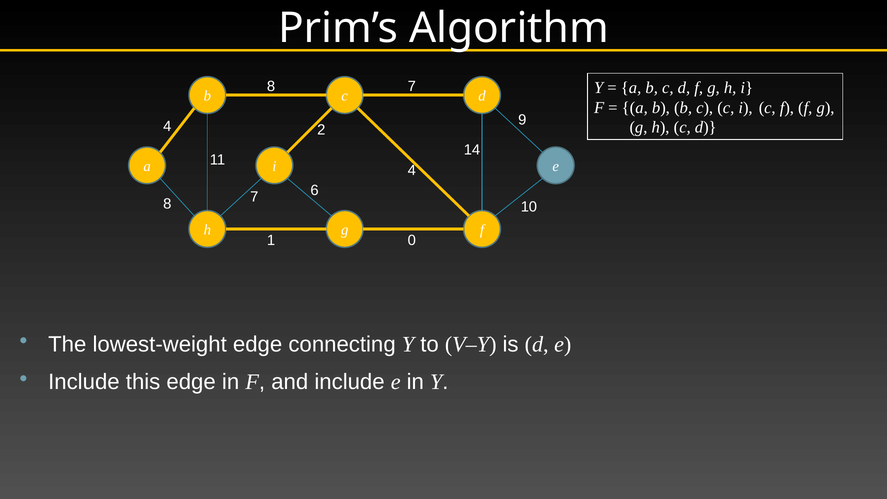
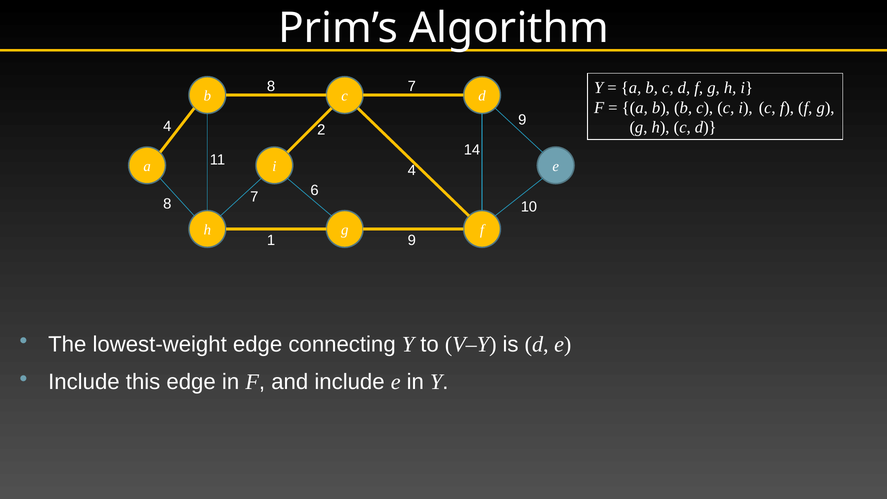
1 0: 0 -> 9
